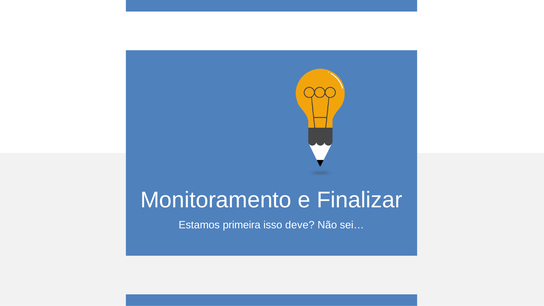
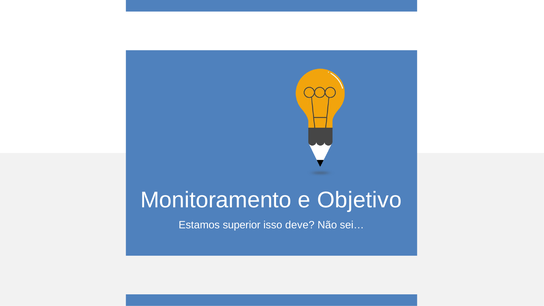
Finalizar: Finalizar -> Objetivo
primeira: primeira -> superior
